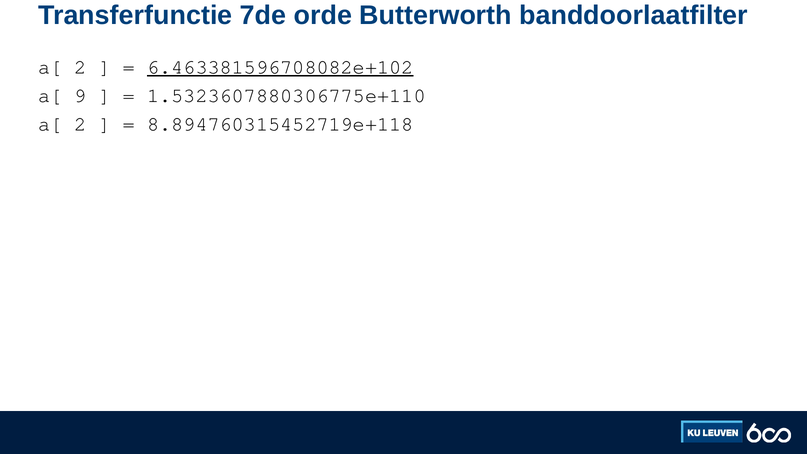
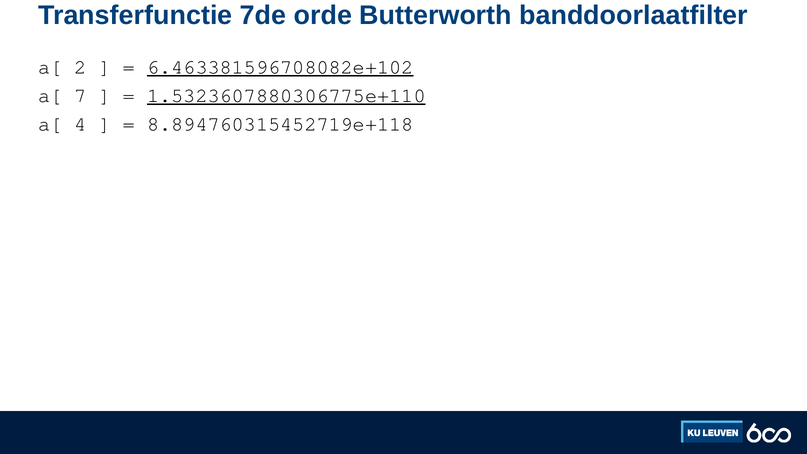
9: 9 -> 7
1.5323607880306775e+110 underline: none -> present
2 at (81, 124): 2 -> 4
